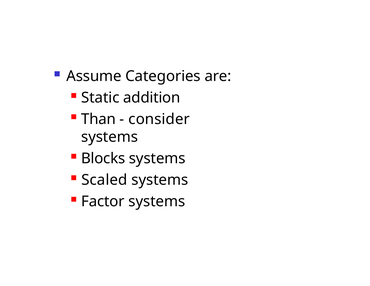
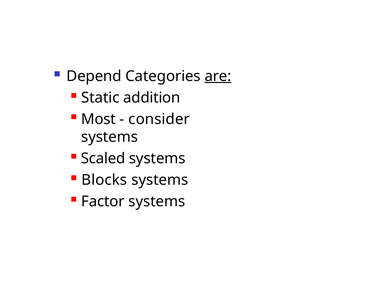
Assume: Assume -> Depend
are underline: none -> present
Than: Than -> Most
Blocks: Blocks -> Scaled
Scaled: Scaled -> Blocks
